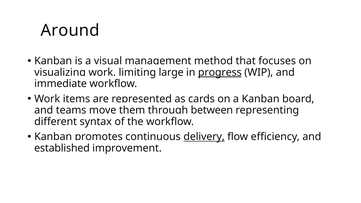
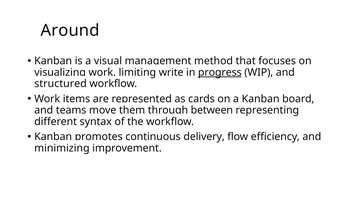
large: large -> write
immediate: immediate -> structured
delivery underline: present -> none
established: established -> minimizing
